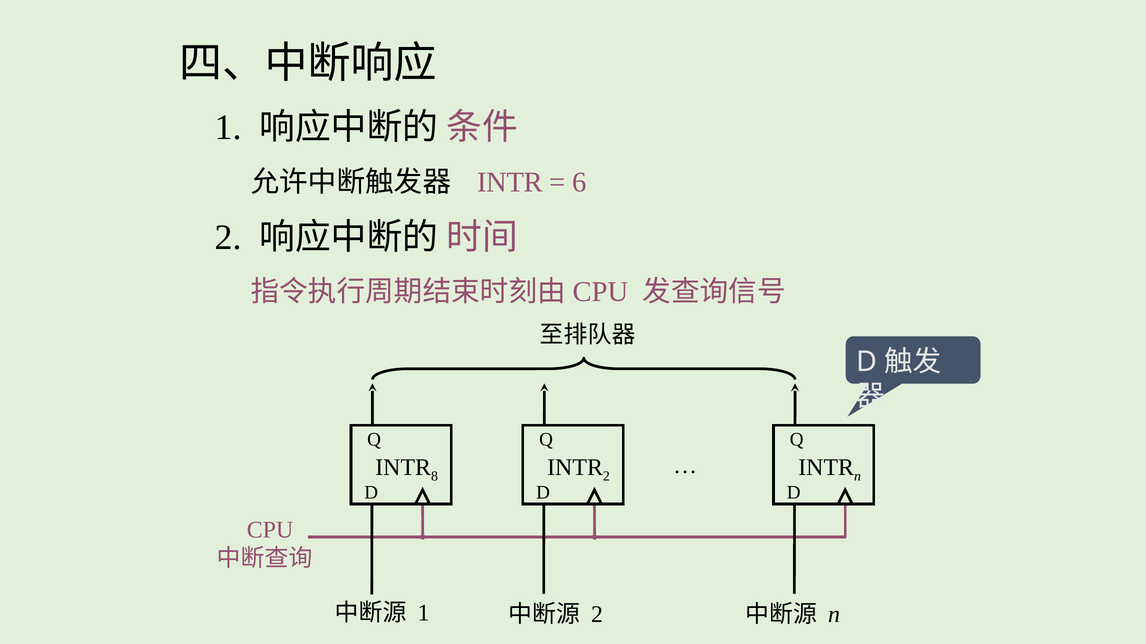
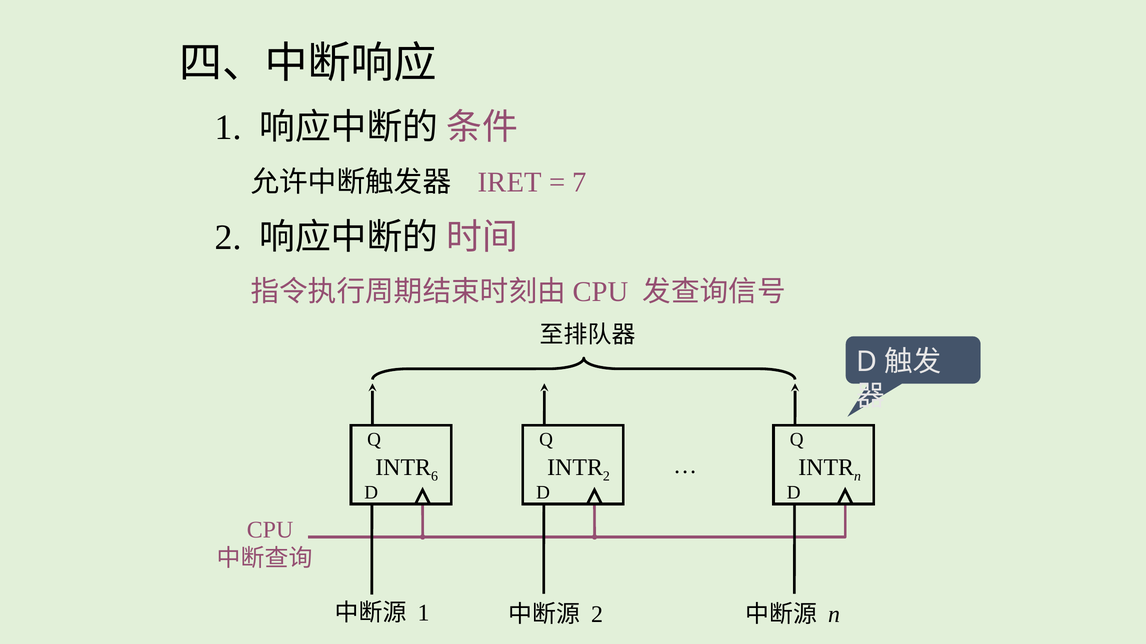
INTR at (510, 182): INTR -> IRET
6: 6 -> 7
8: 8 -> 6
